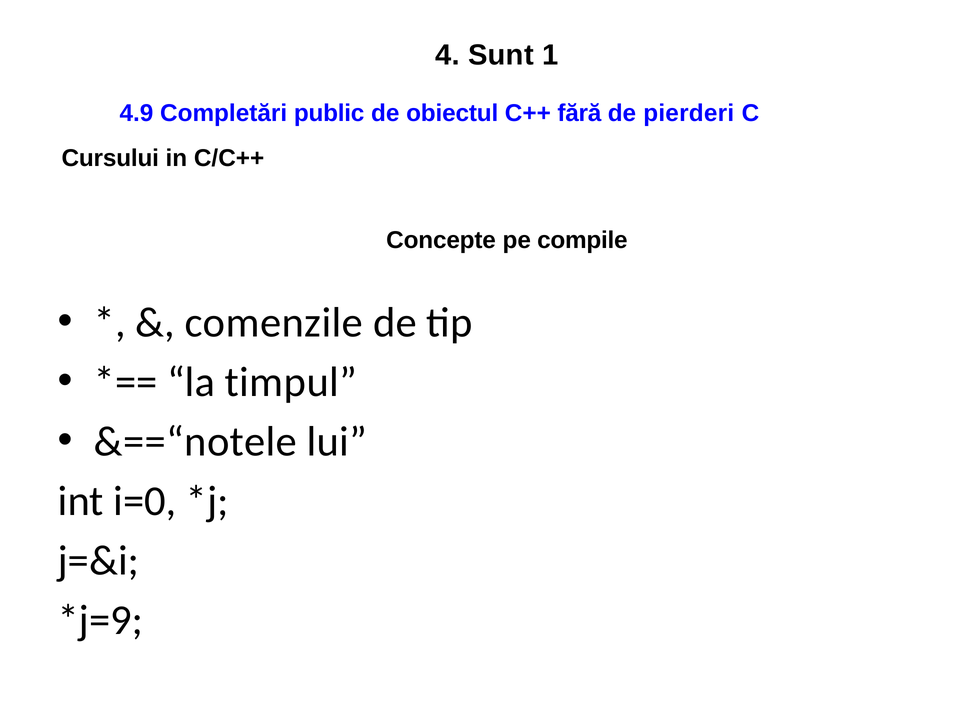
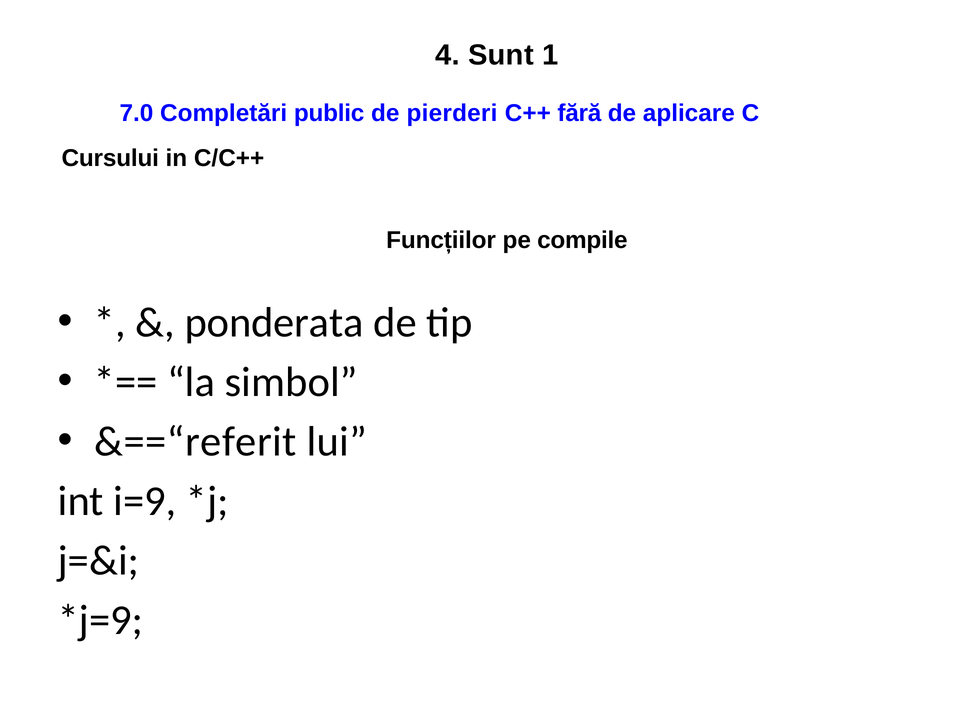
4.9: 4.9 -> 7.0
obiectul: obiectul -> pierderi
pierderi: pierderi -> aplicare
Concepte: Concepte -> Funcțiilor
comenzile: comenzile -> ponderata
timpul: timpul -> simbol
&==“notele: &==“notele -> &==“referit
i=0: i=0 -> i=9
